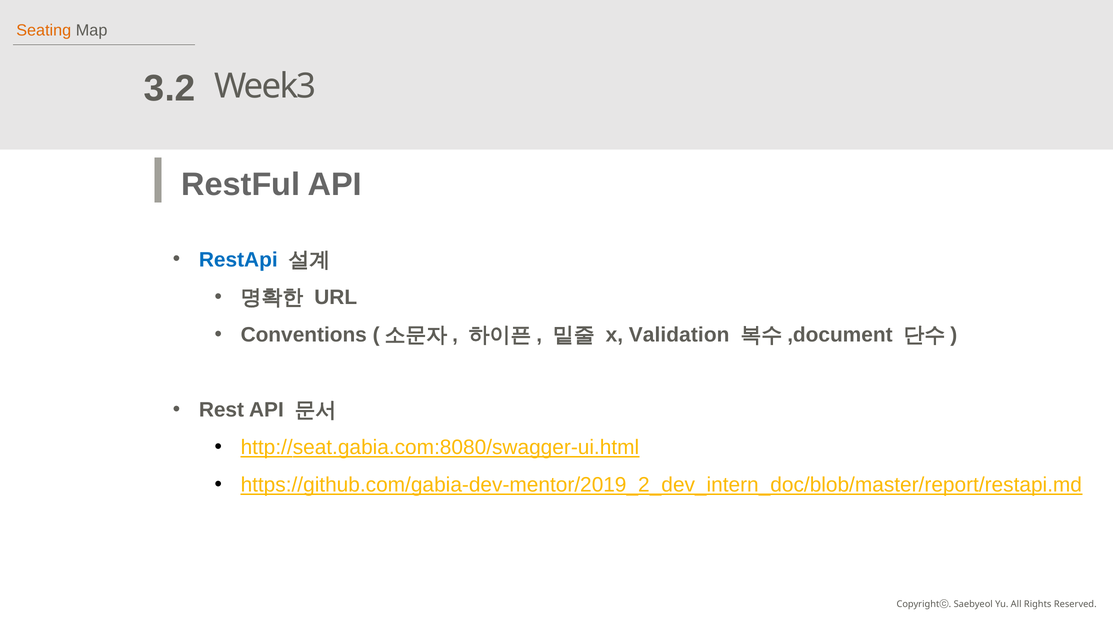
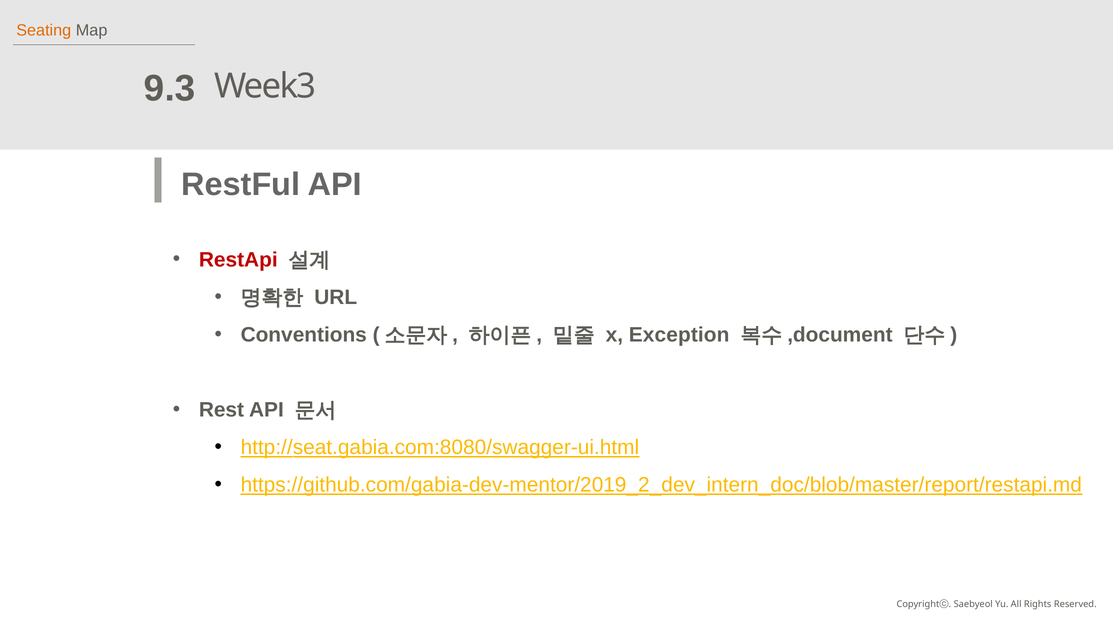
3.2: 3.2 -> 9.3
RestApi colour: blue -> red
Validation: Validation -> Exception
